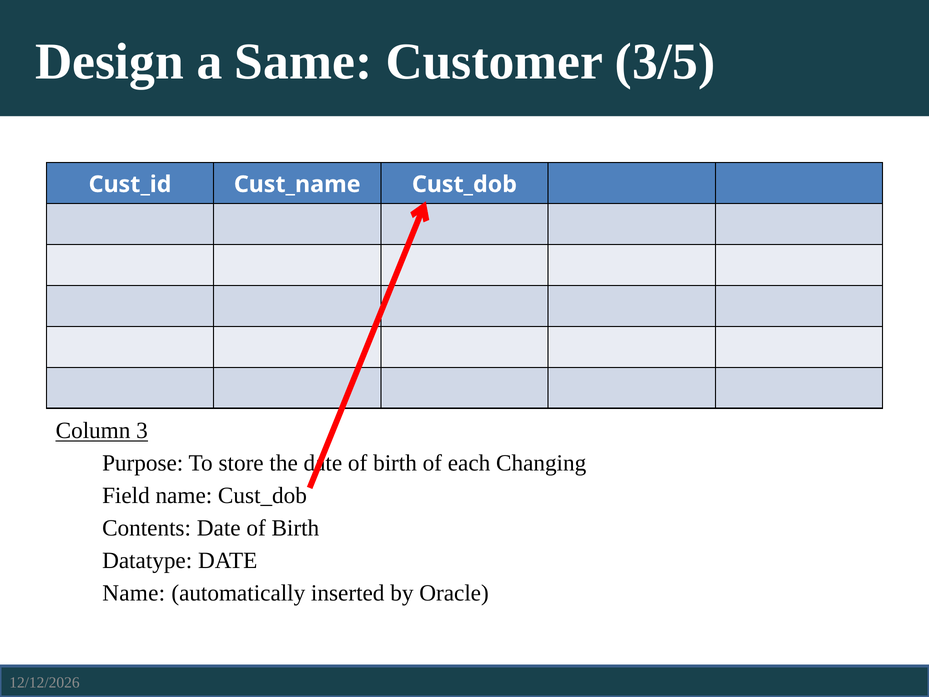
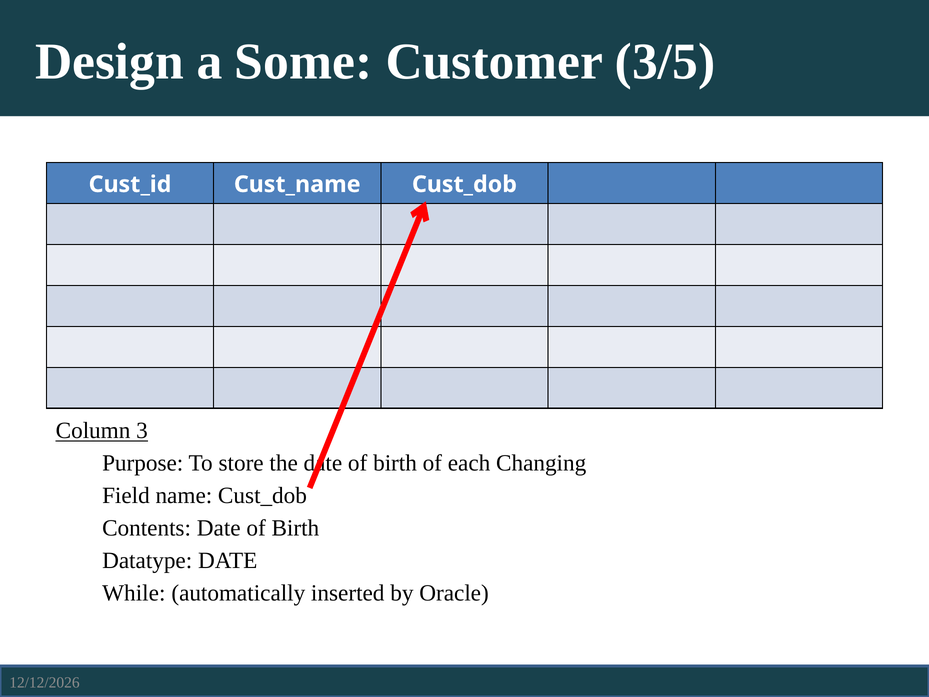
Same: Same -> Some
Name at (134, 593): Name -> While
